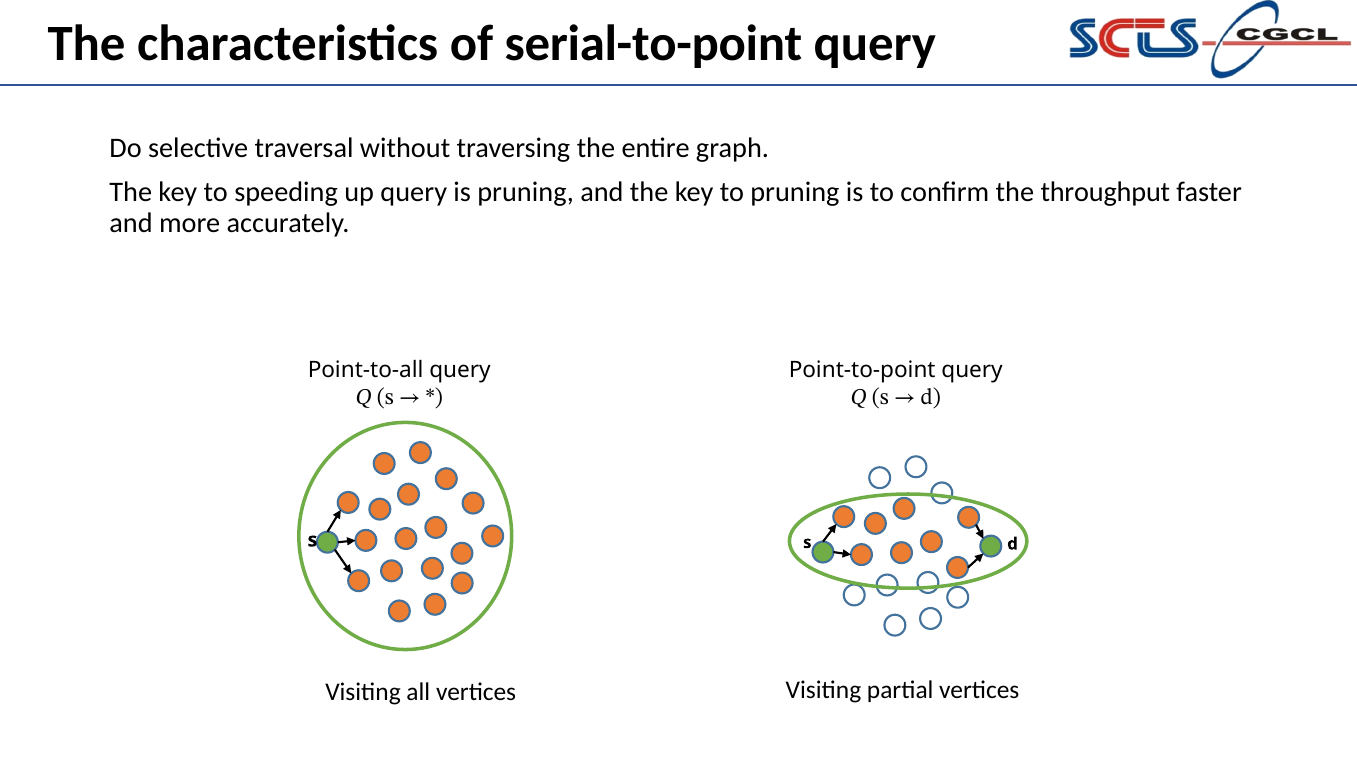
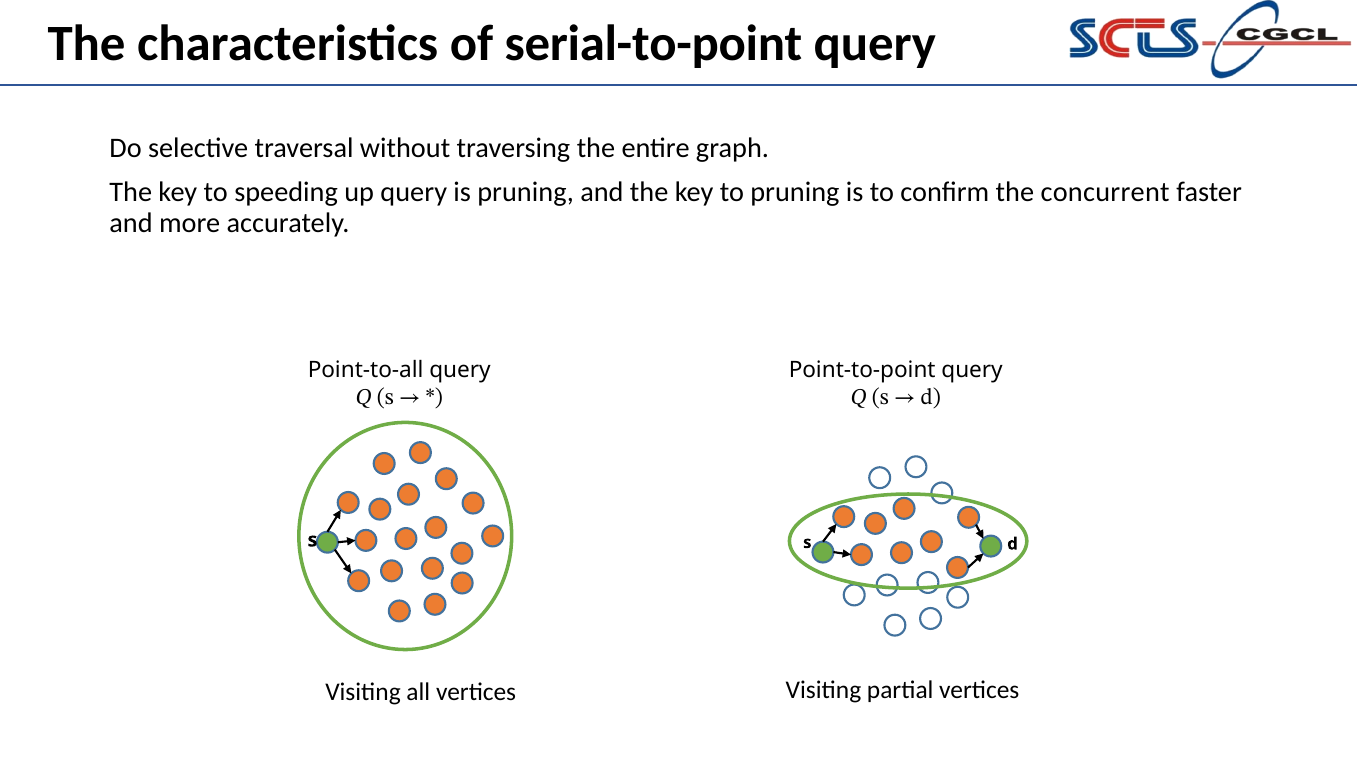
throughput: throughput -> concurrent
